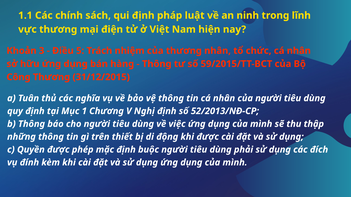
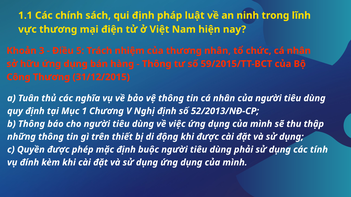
đích: đích -> tính
